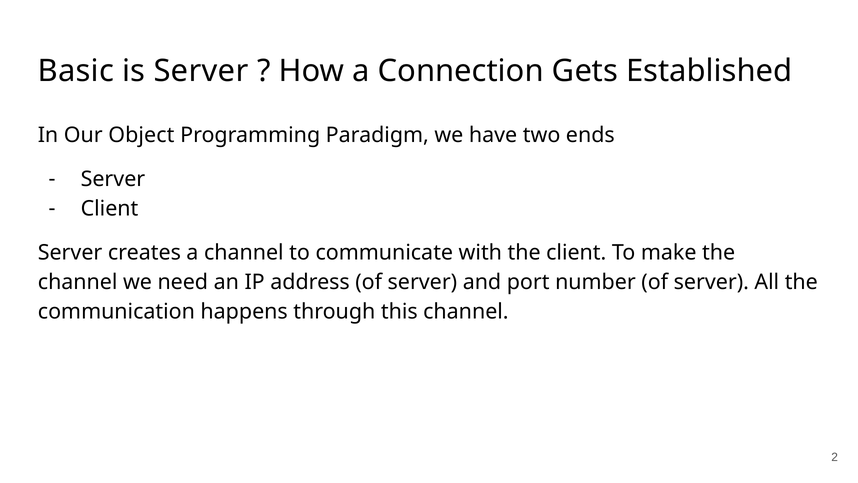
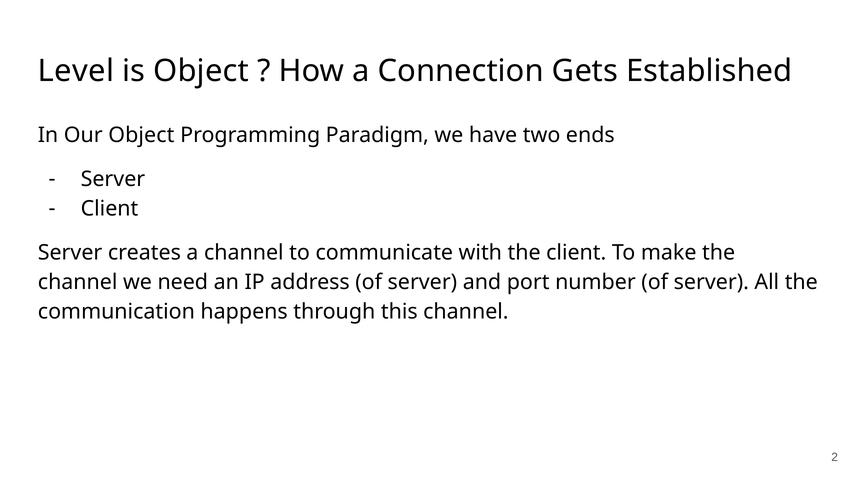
Basic: Basic -> Level
is Server: Server -> Object
